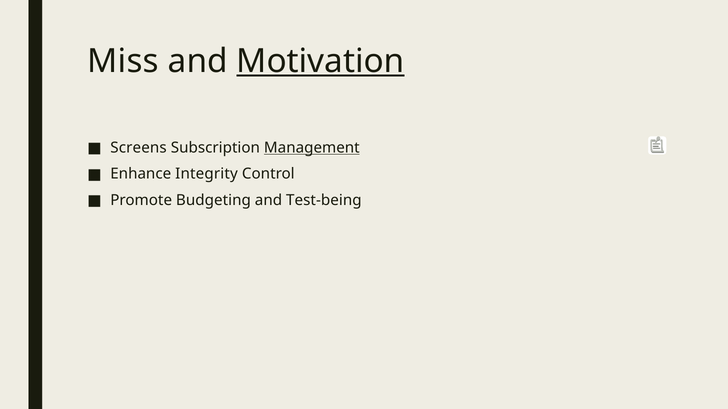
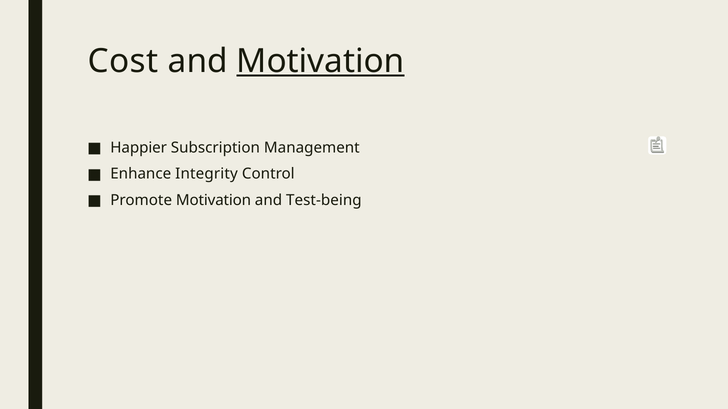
Miss: Miss -> Cost
Screens: Screens -> Happier
Management underline: present -> none
Promote Budgeting: Budgeting -> Motivation
